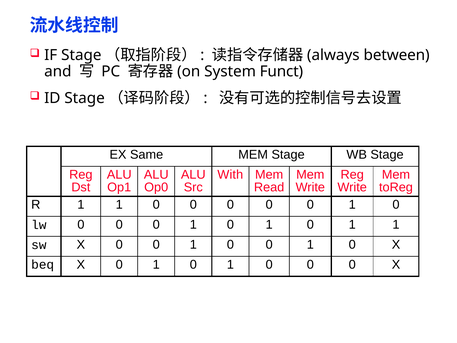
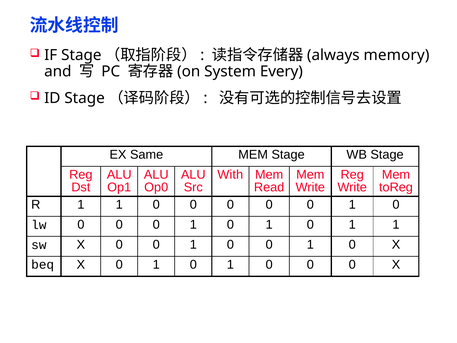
between: between -> memory
Funct: Funct -> Every
